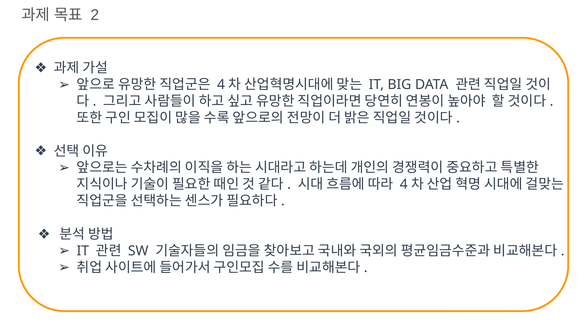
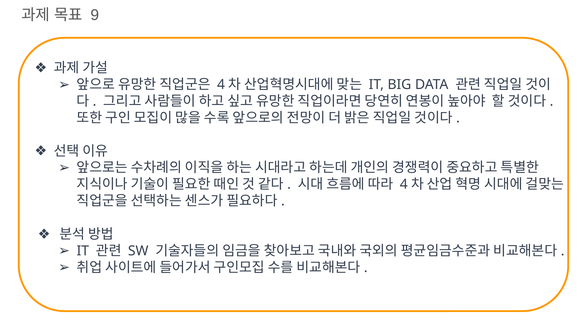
2: 2 -> 9
